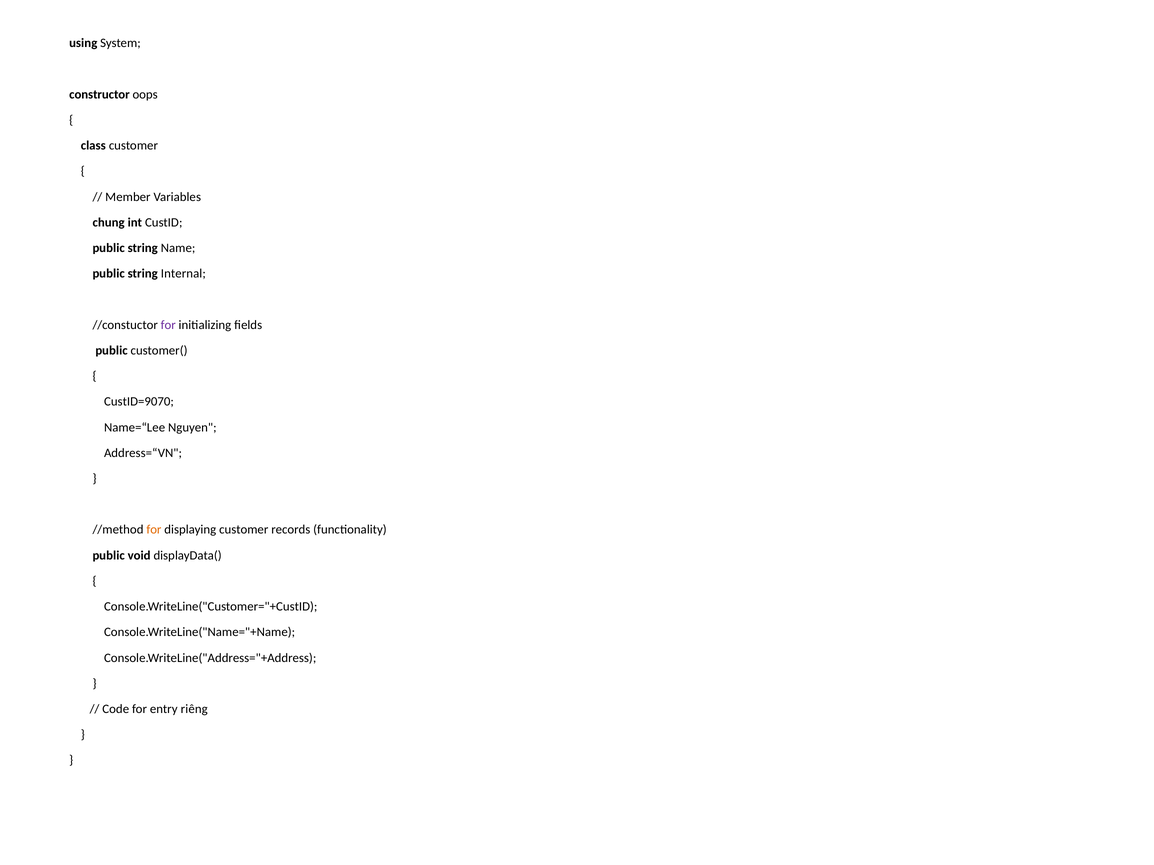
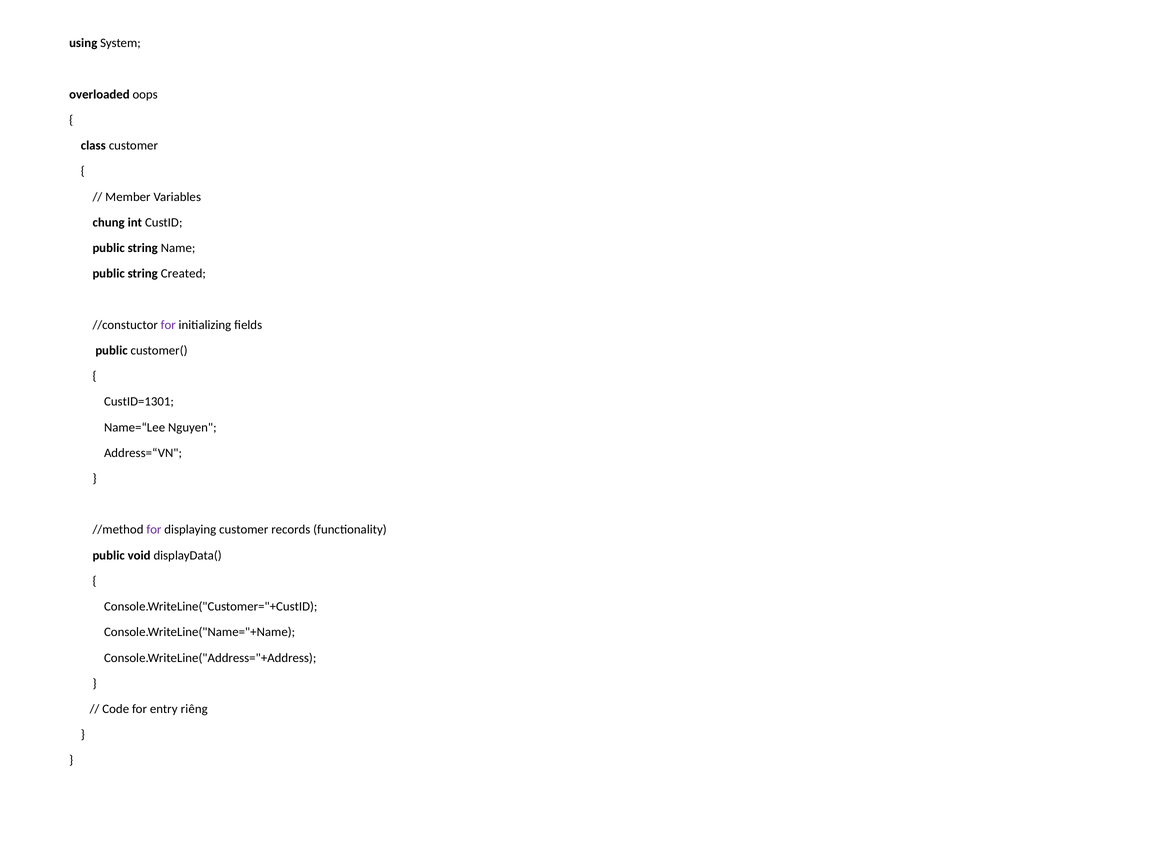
constructor: constructor -> overloaded
Internal: Internal -> Created
CustID=9070: CustID=9070 -> CustID=1301
for at (154, 530) colour: orange -> purple
